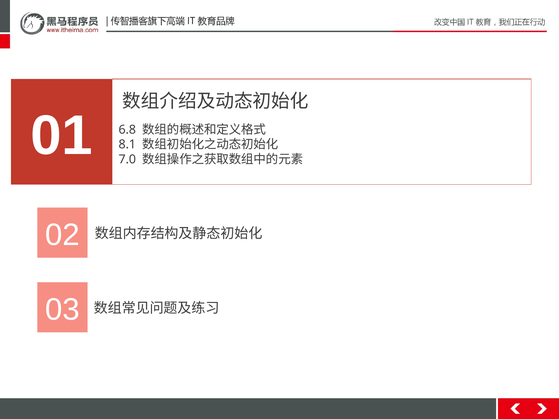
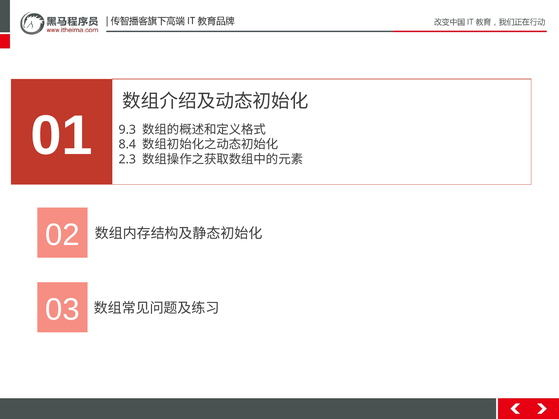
6.8: 6.8 -> 9.3
8.1: 8.1 -> 8.4
7.0: 7.0 -> 2.3
